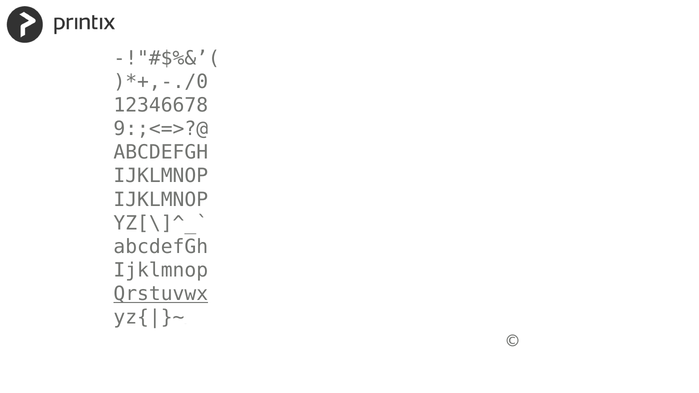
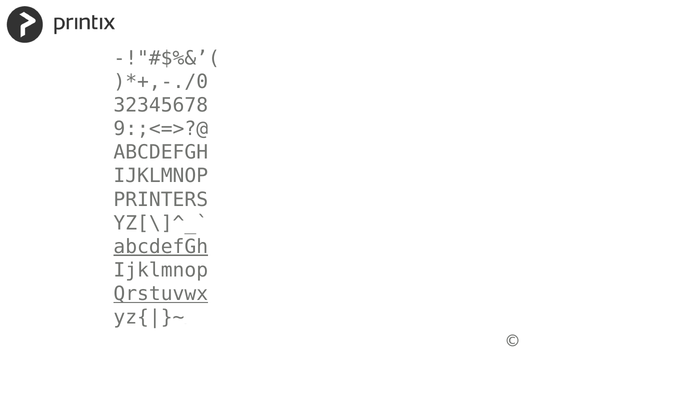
12346678: 12346678 -> 32345678
IJKLMNOP at (161, 200): IJKLMNOP -> PRINTERS
abcdefGh at (161, 247) underline: none -> present
